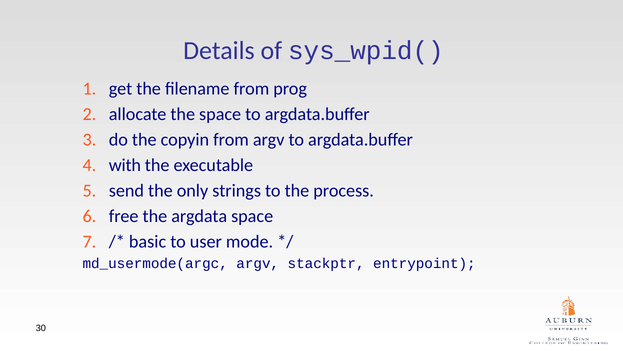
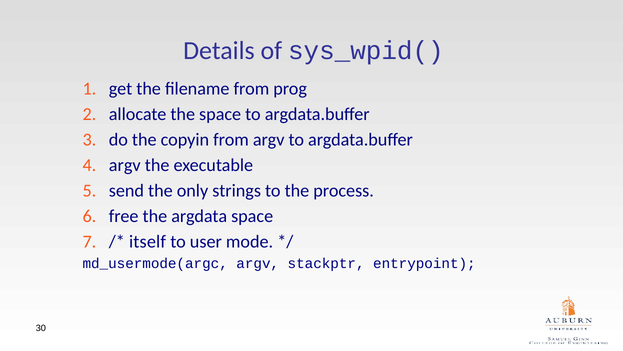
with at (125, 165): with -> argv
basic: basic -> itself
